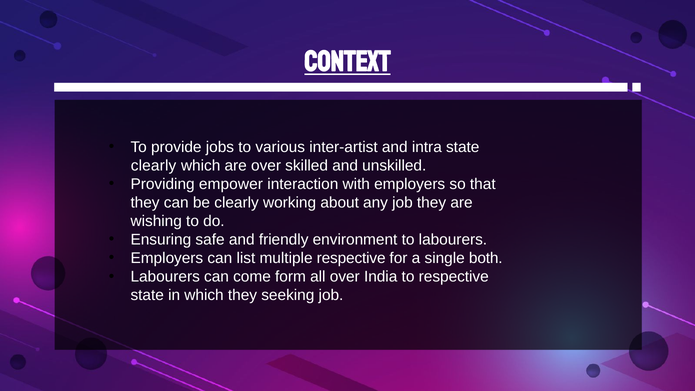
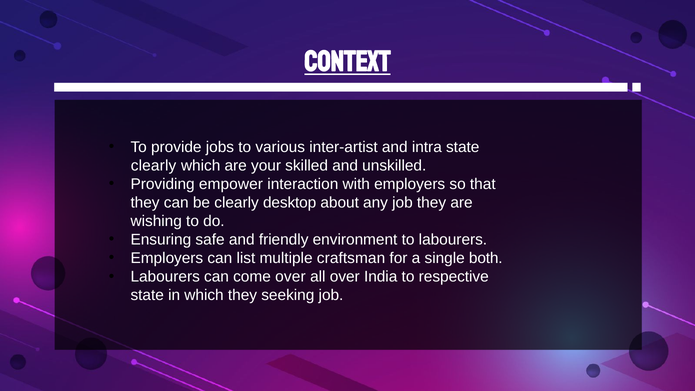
are over: over -> your
working: working -> desktop
multiple respective: respective -> craftsman
come form: form -> over
